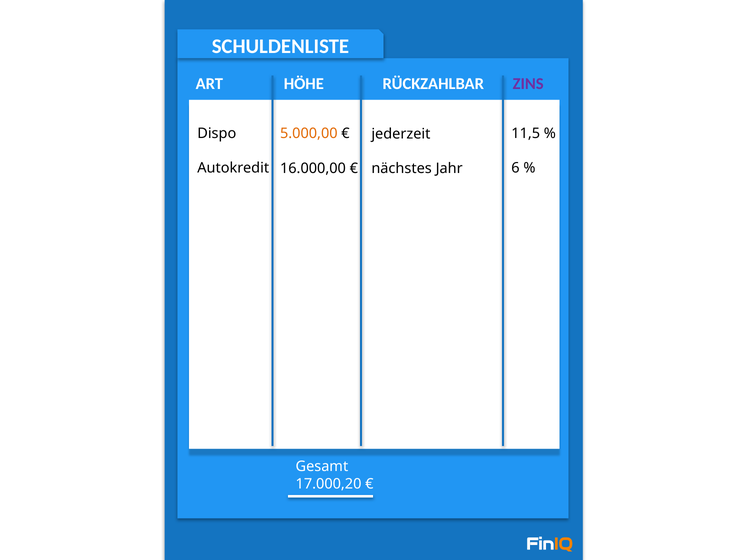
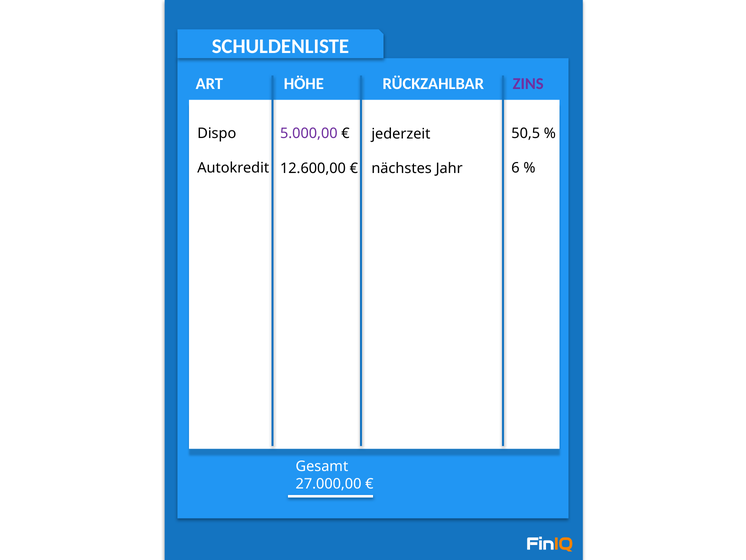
11,5: 11,5 -> 50,5
5.000,00 colour: orange -> purple
16.000,00: 16.000,00 -> 12.600,00
17.000,20: 17.000,20 -> 27.000,00
